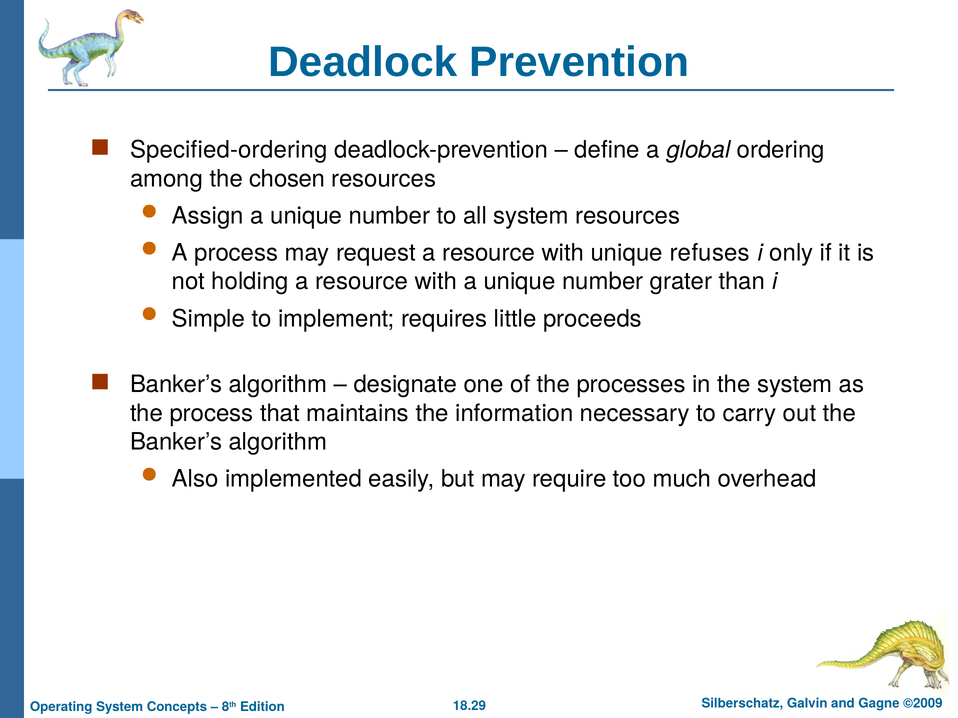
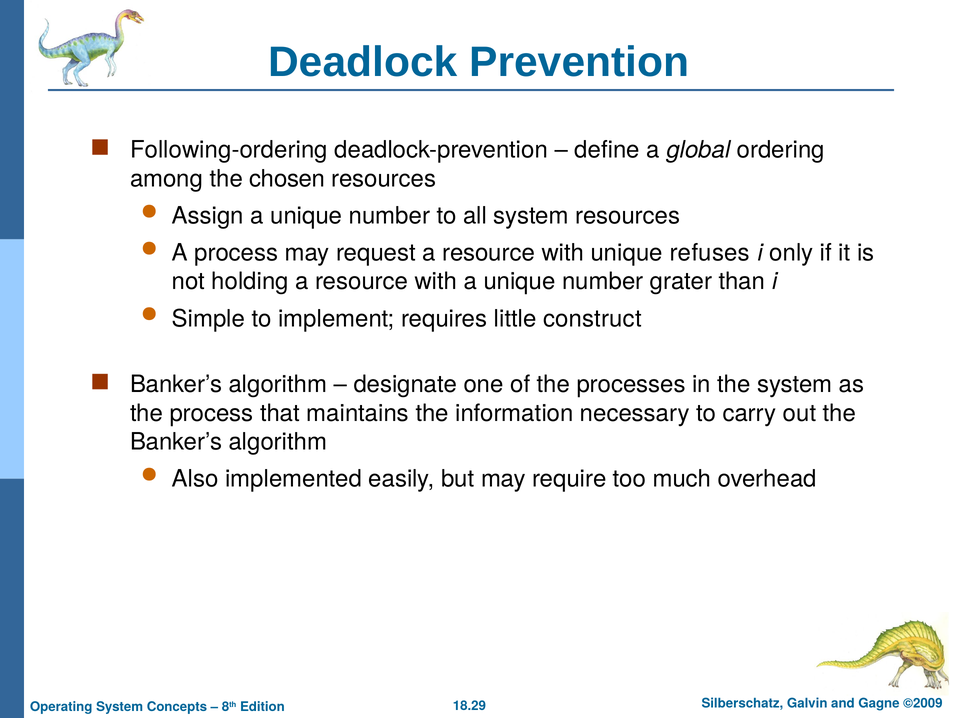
Specified-ordering: Specified-ordering -> Following-ordering
proceeds: proceeds -> construct
